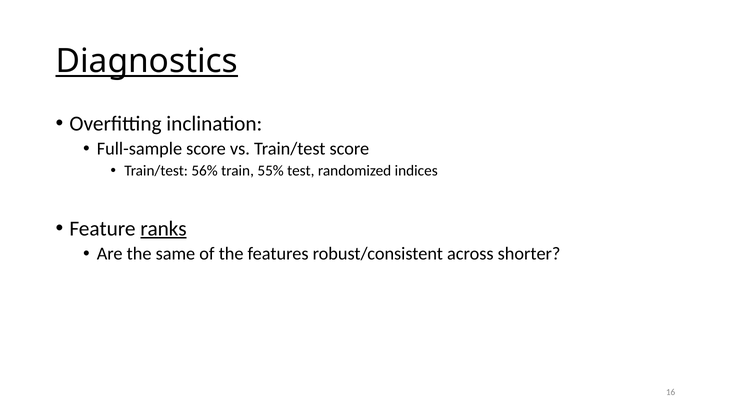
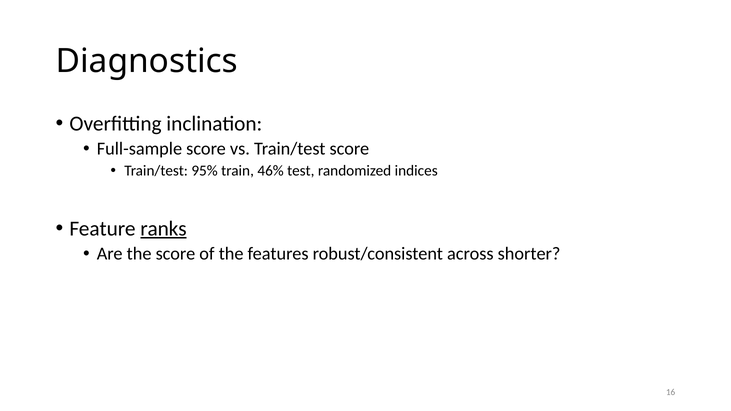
Diagnostics underline: present -> none
56%: 56% -> 95%
55%: 55% -> 46%
the same: same -> score
